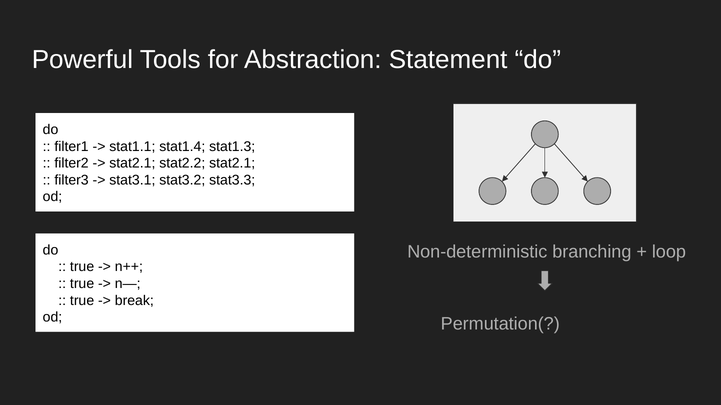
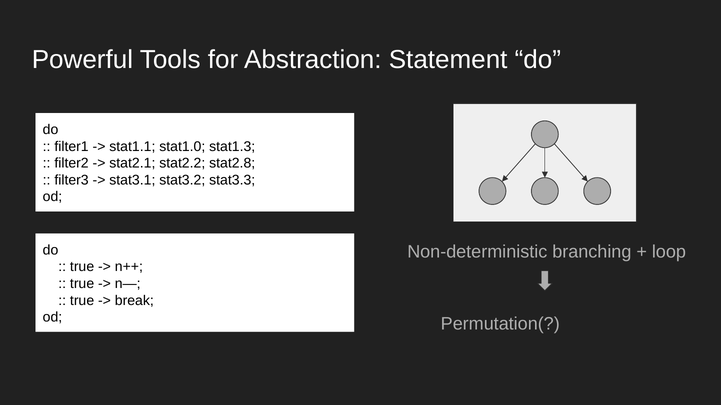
stat1.4: stat1.4 -> stat1.0
stat2.2 stat2.1: stat2.1 -> stat2.8
